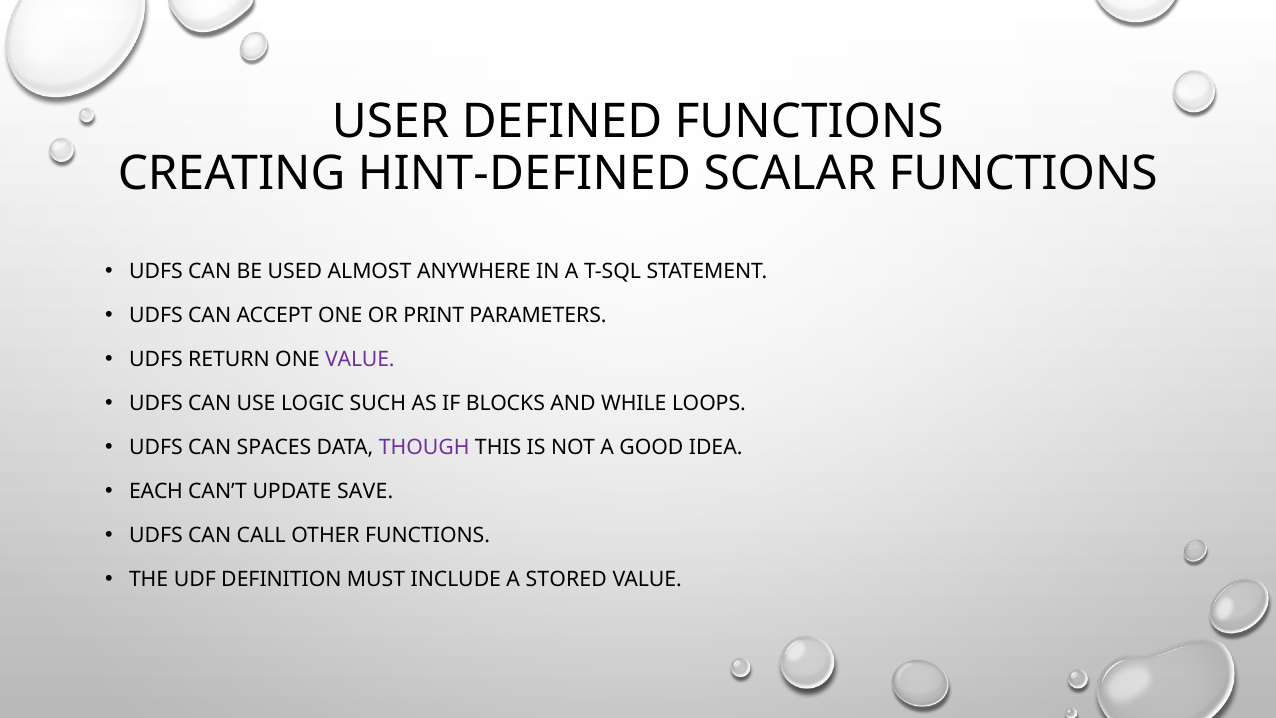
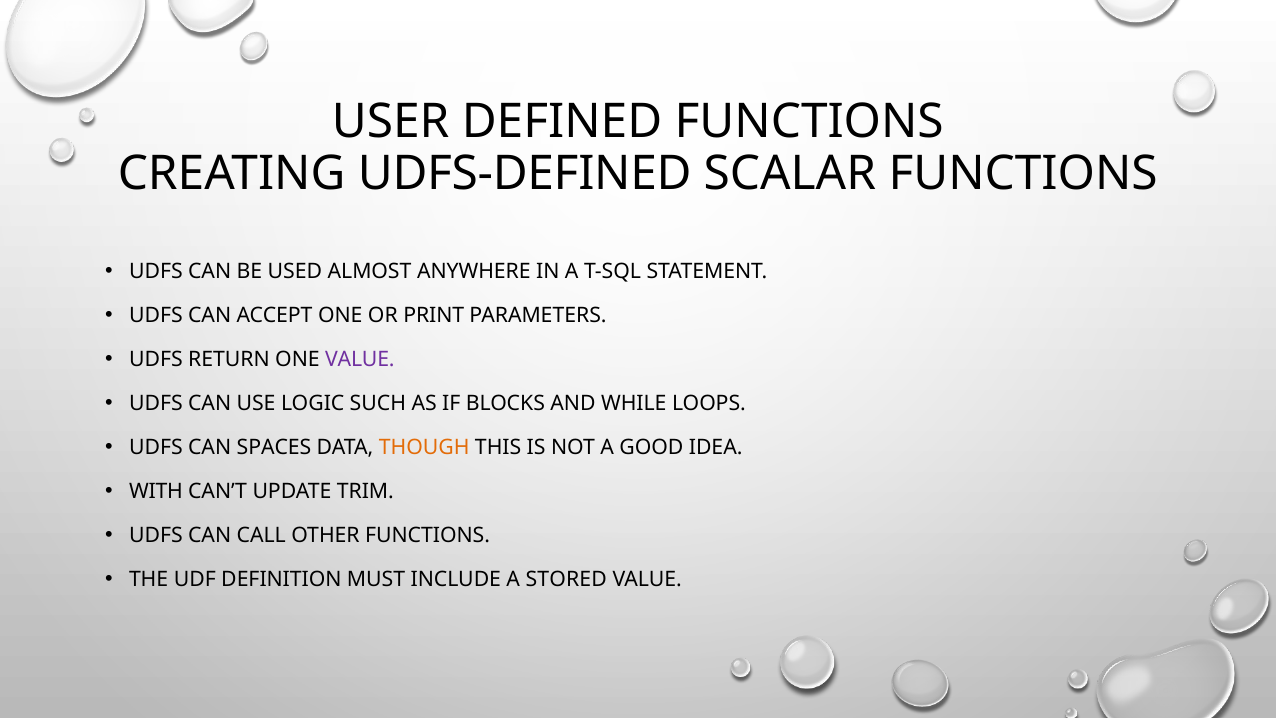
HINT-DEFINED: HINT-DEFINED -> UDFS-DEFINED
THOUGH colour: purple -> orange
EACH: EACH -> WITH
SAVE: SAVE -> TRIM
